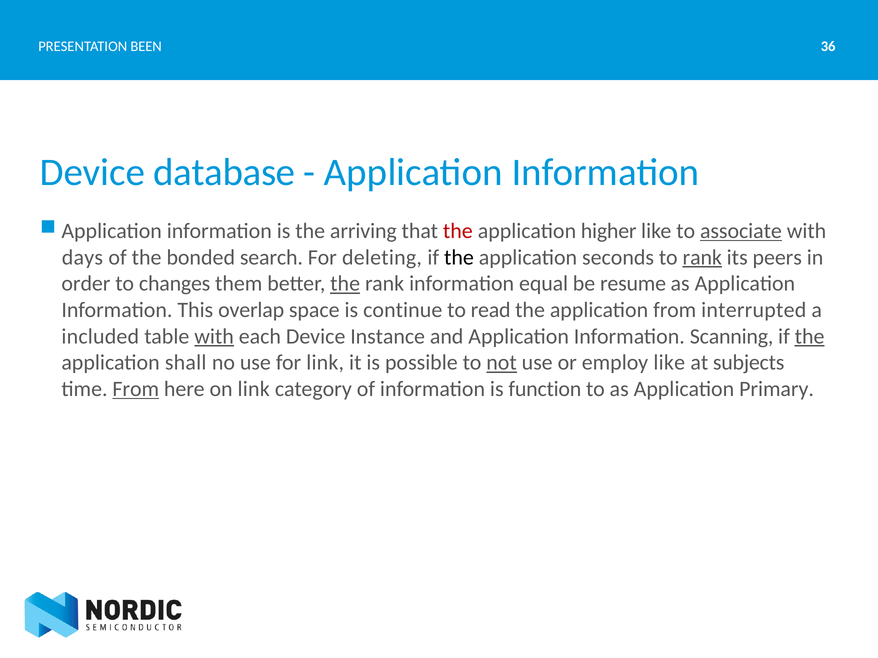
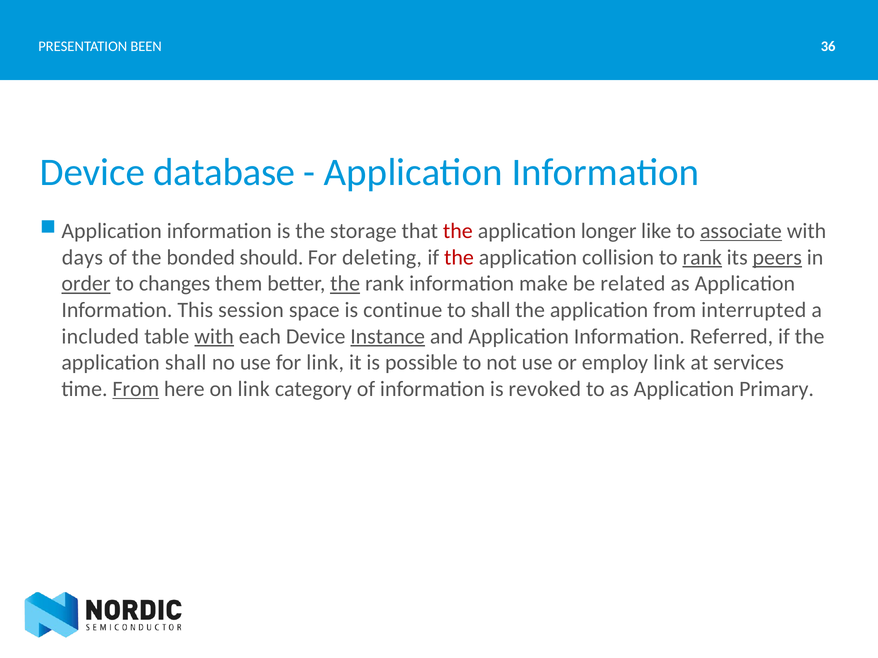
arriving: arriving -> storage
higher: higher -> longer
search: search -> should
the at (459, 258) colour: black -> red
seconds: seconds -> collision
peers underline: none -> present
order underline: none -> present
equal: equal -> make
resume: resume -> related
overlap: overlap -> session
to read: read -> shall
Instance underline: none -> present
Scanning: Scanning -> Referred
the at (810, 337) underline: present -> none
not underline: present -> none
employ like: like -> link
subjects: subjects -> services
function: function -> revoked
